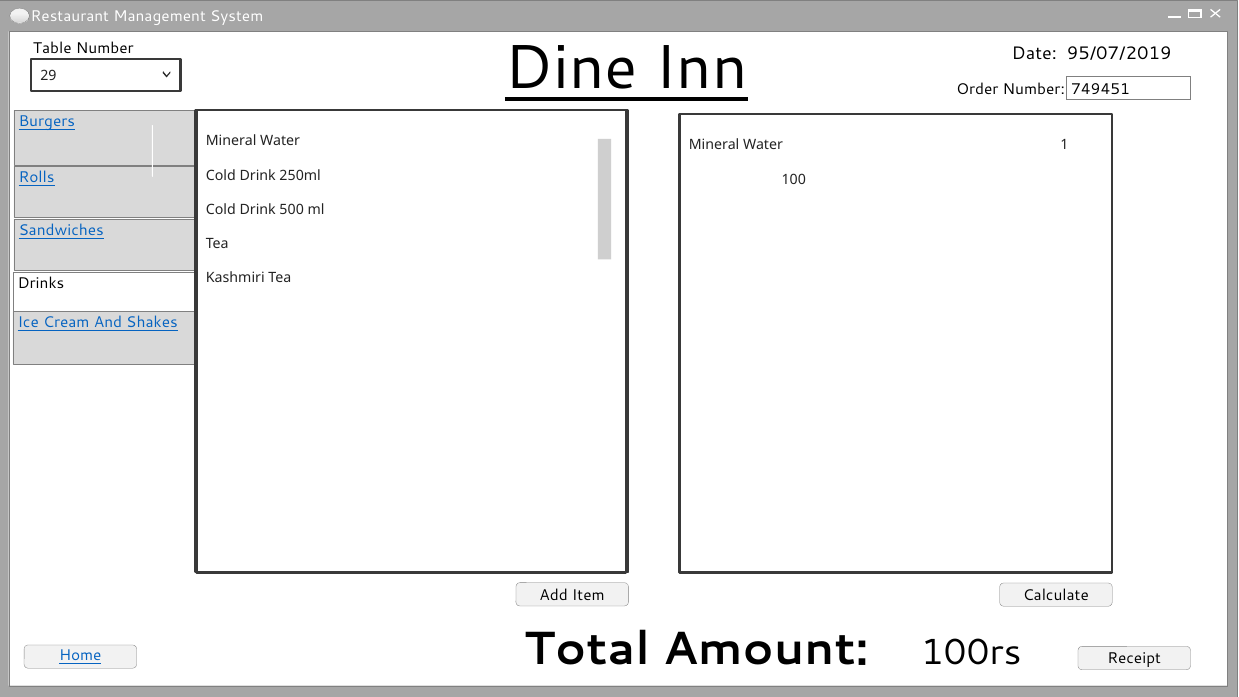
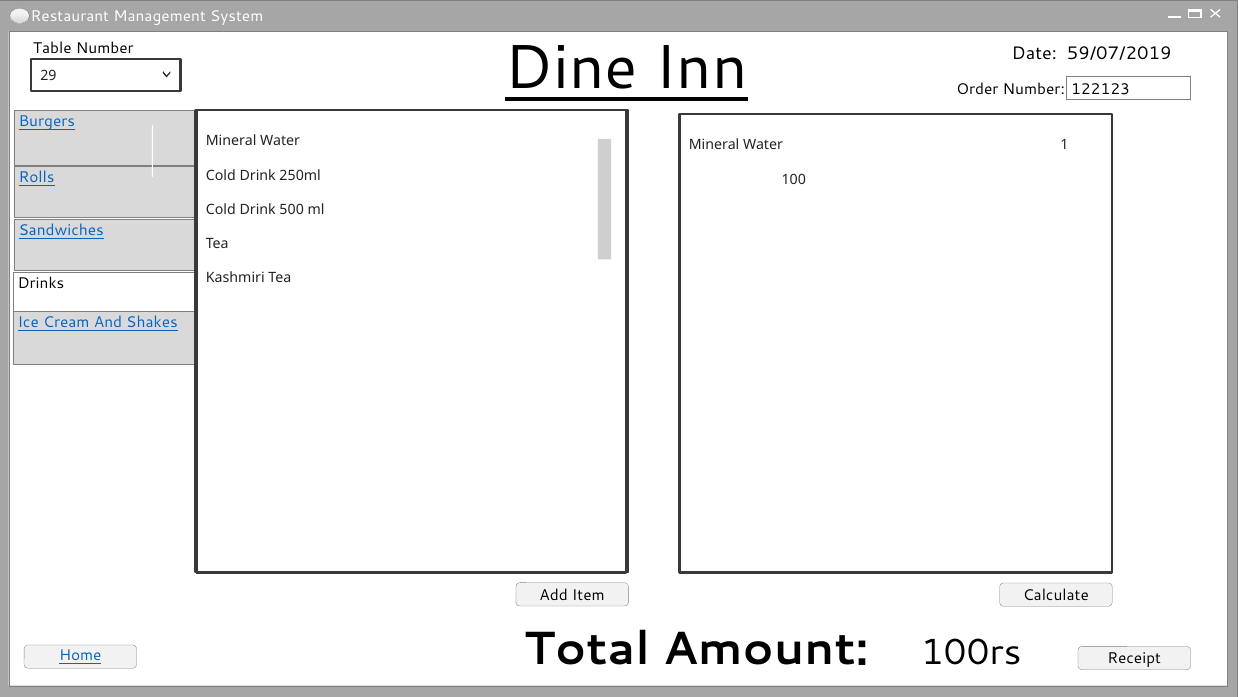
95/07/2019: 95/07/2019 -> 59/07/2019
749451: 749451 -> 122123
